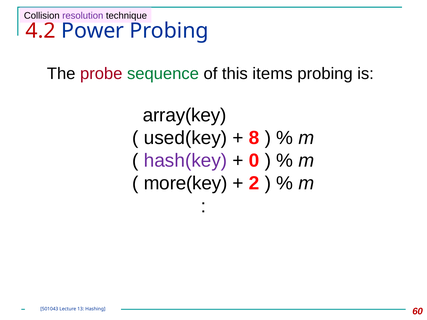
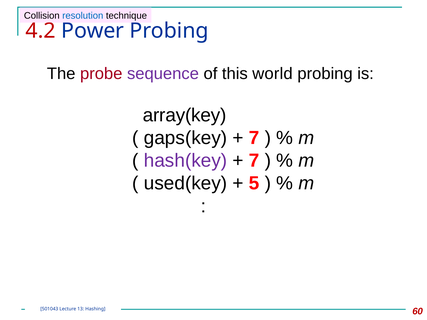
resolution colour: purple -> blue
sequence colour: green -> purple
items: items -> world
used(key: used(key -> gaps(key
8 at (254, 138): 8 -> 7
0 at (254, 161): 0 -> 7
more(key: more(key -> used(key
2: 2 -> 5
